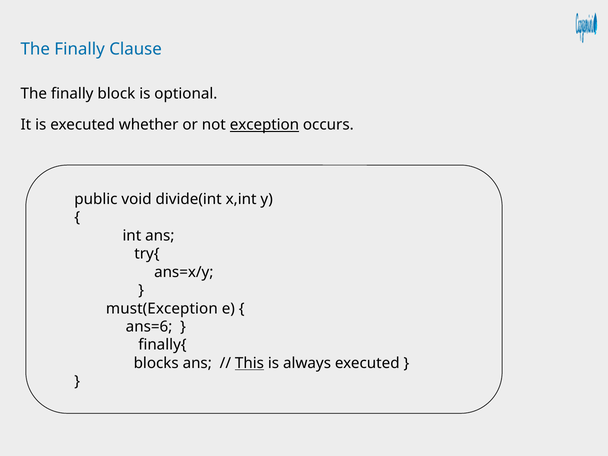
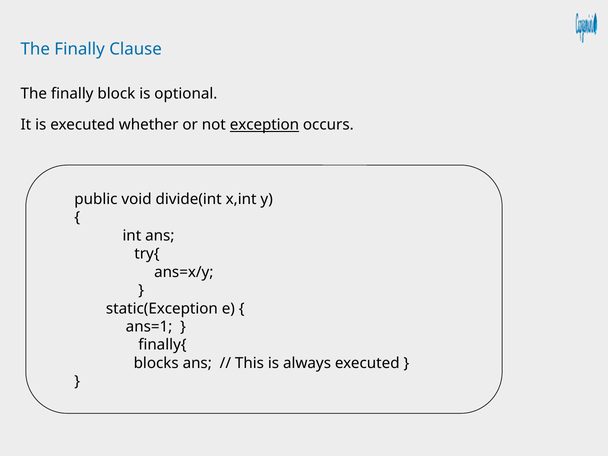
must(Exception: must(Exception -> static(Exception
ans=6: ans=6 -> ans=1
This underline: present -> none
